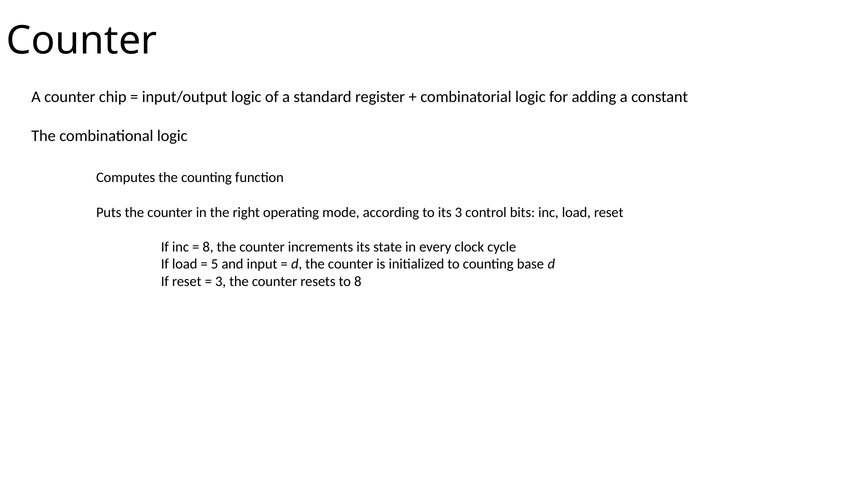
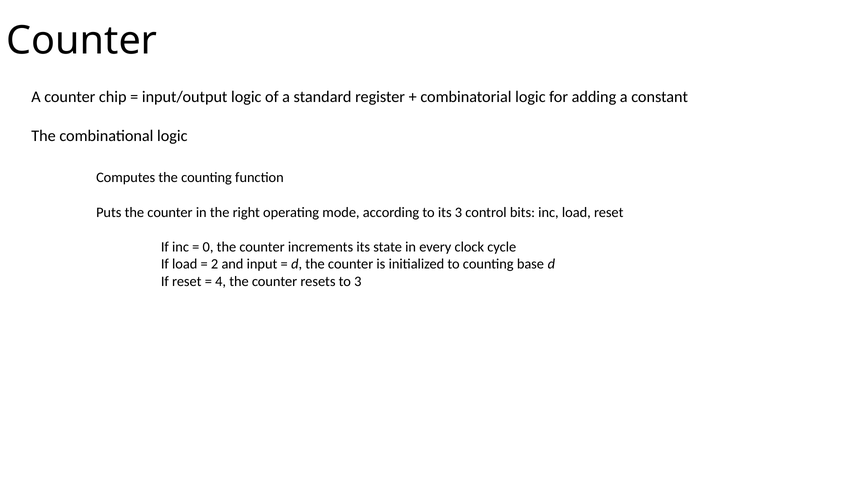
8 at (208, 247): 8 -> 0
5 at (215, 264): 5 -> 2
3 at (221, 281): 3 -> 4
to 8: 8 -> 3
